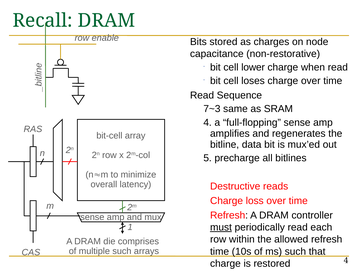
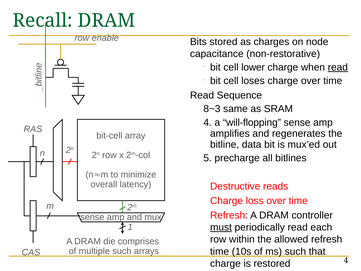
read at (338, 67) underline: none -> present
7~3: 7~3 -> 8~3
full-flopping: full-flopping -> will-flopping
